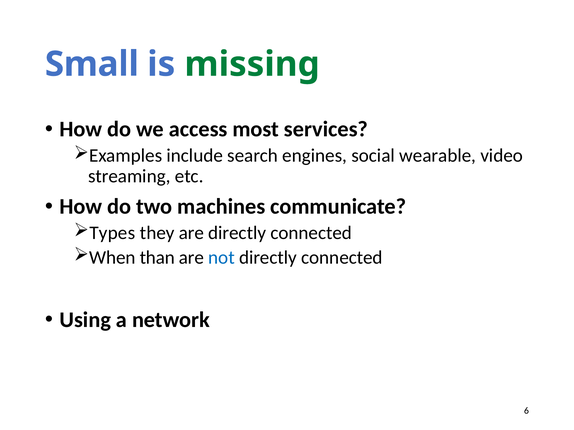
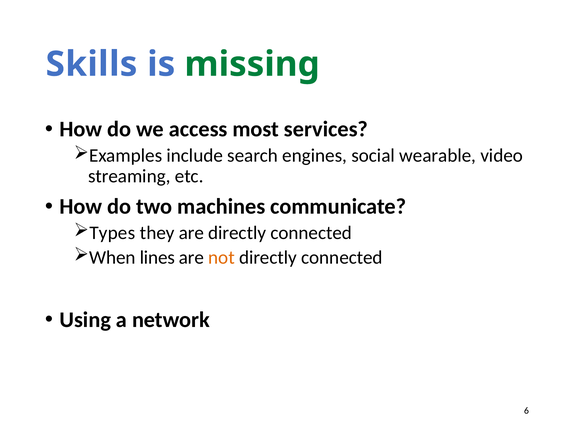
Small: Small -> Skills
than: than -> lines
not colour: blue -> orange
